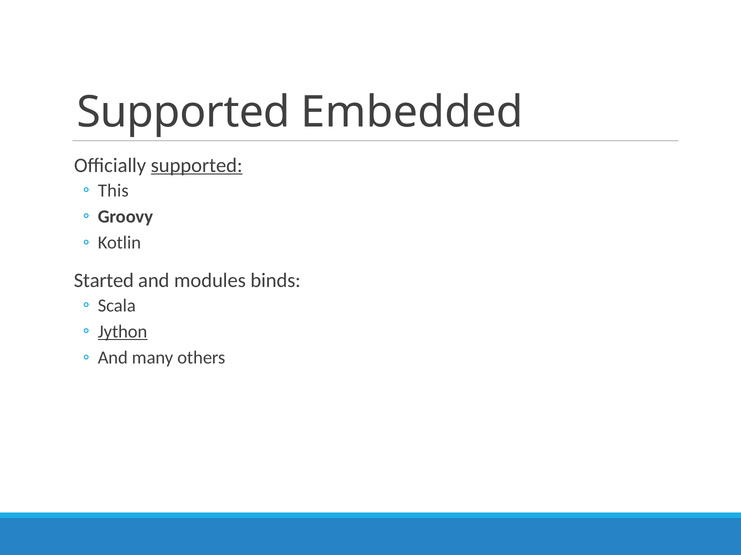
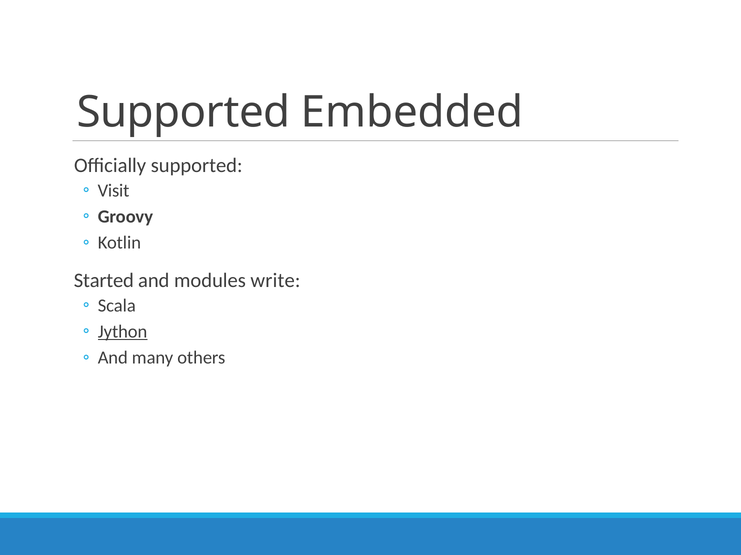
supported at (197, 165) underline: present -> none
This: This -> Visit
binds: binds -> write
